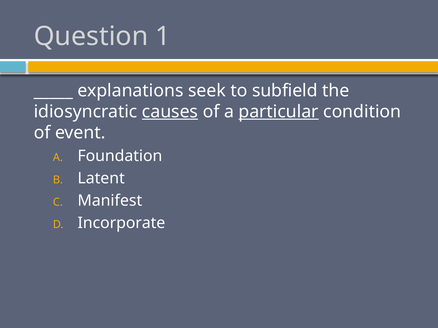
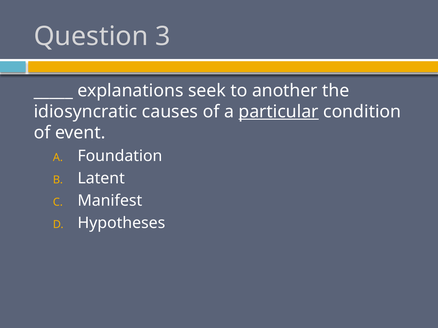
1: 1 -> 3
subfield: subfield -> another
causes underline: present -> none
Incorporate: Incorporate -> Hypotheses
